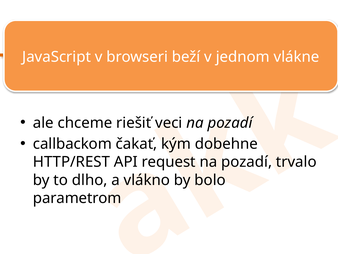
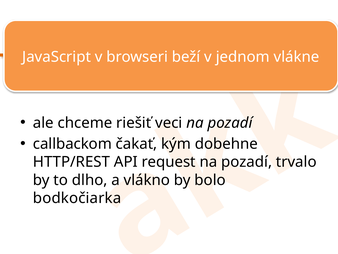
parametrom: parametrom -> bodkočiarka
